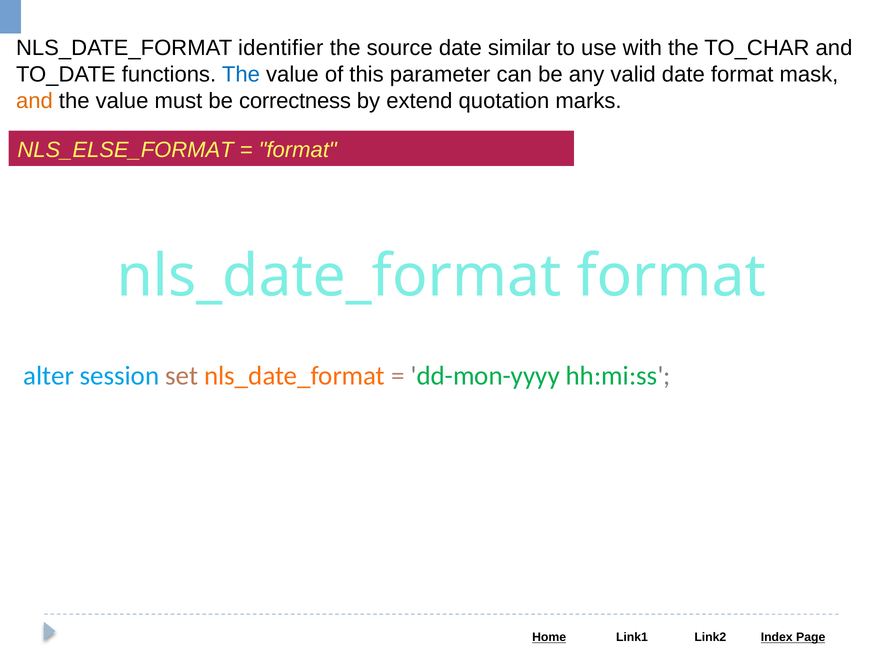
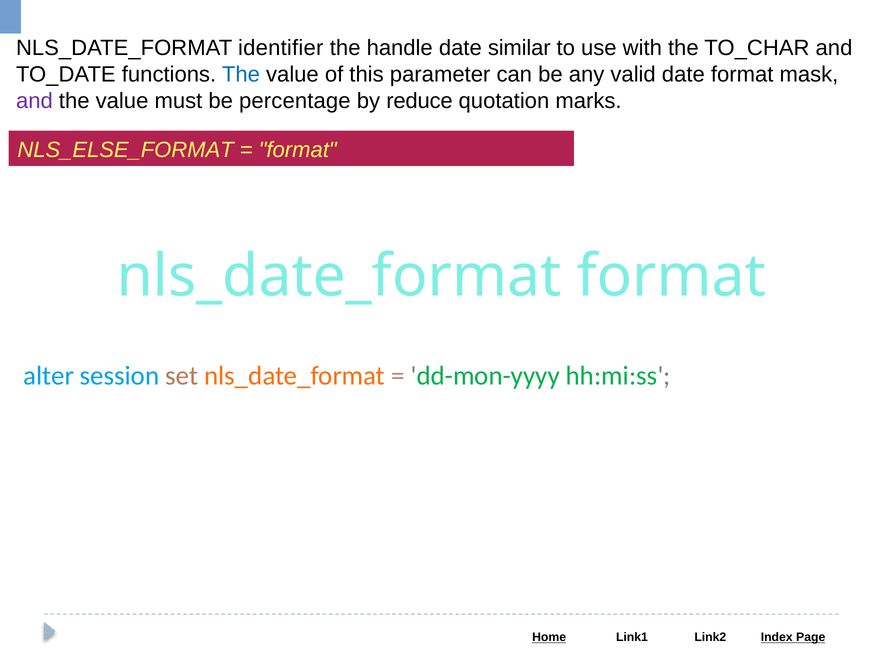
source: source -> handle
and at (34, 101) colour: orange -> purple
correctness: correctness -> percentage
extend: extend -> reduce
